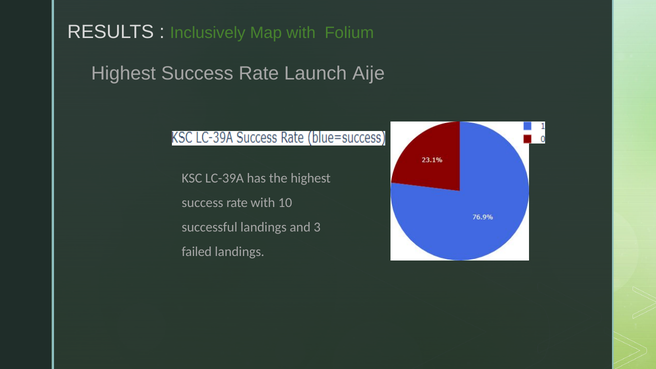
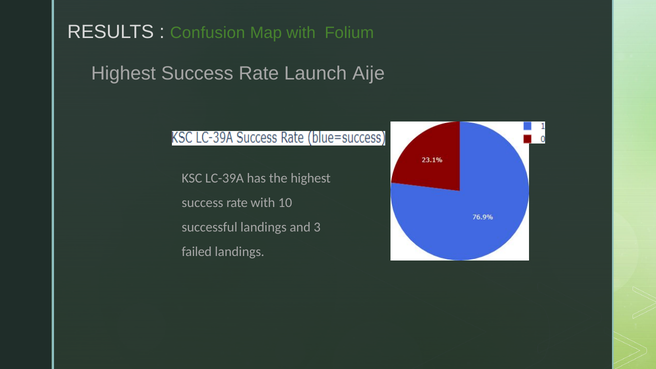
Inclusively: Inclusively -> Confusion
